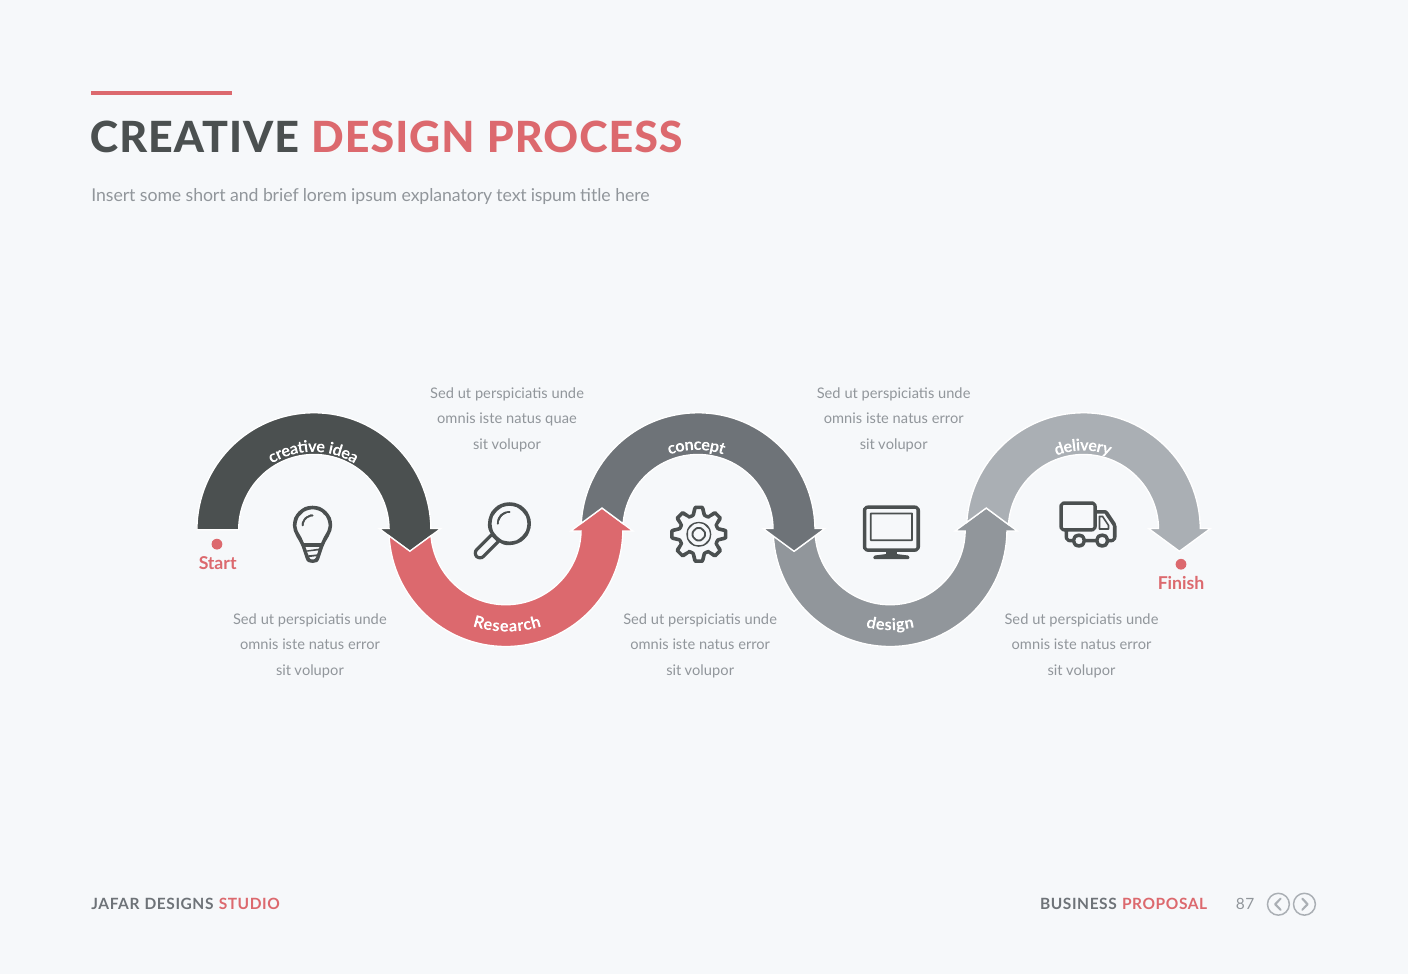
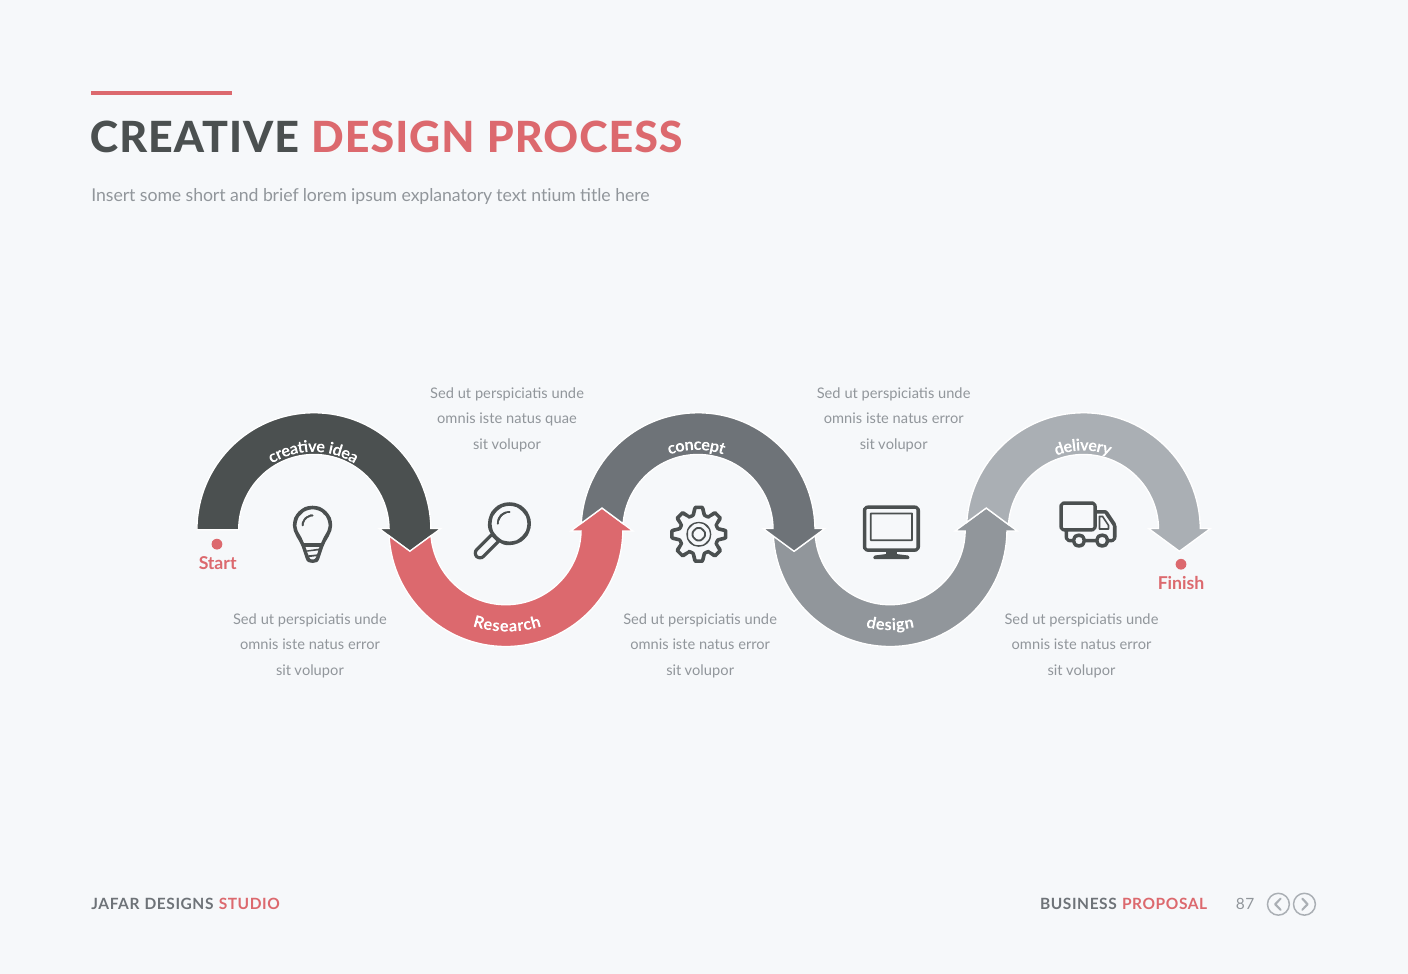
ispum: ispum -> ntium
